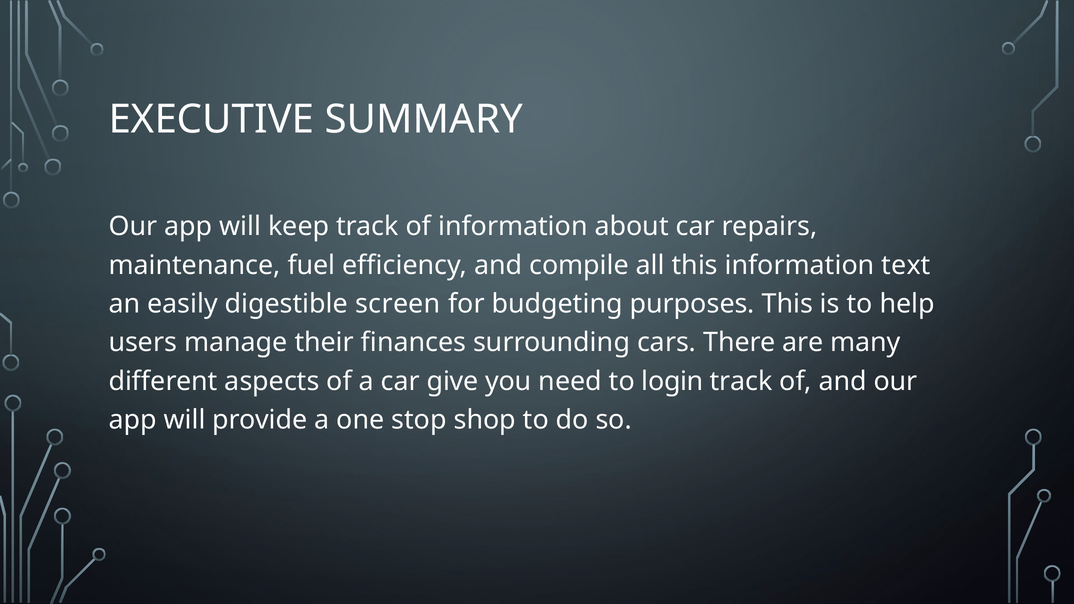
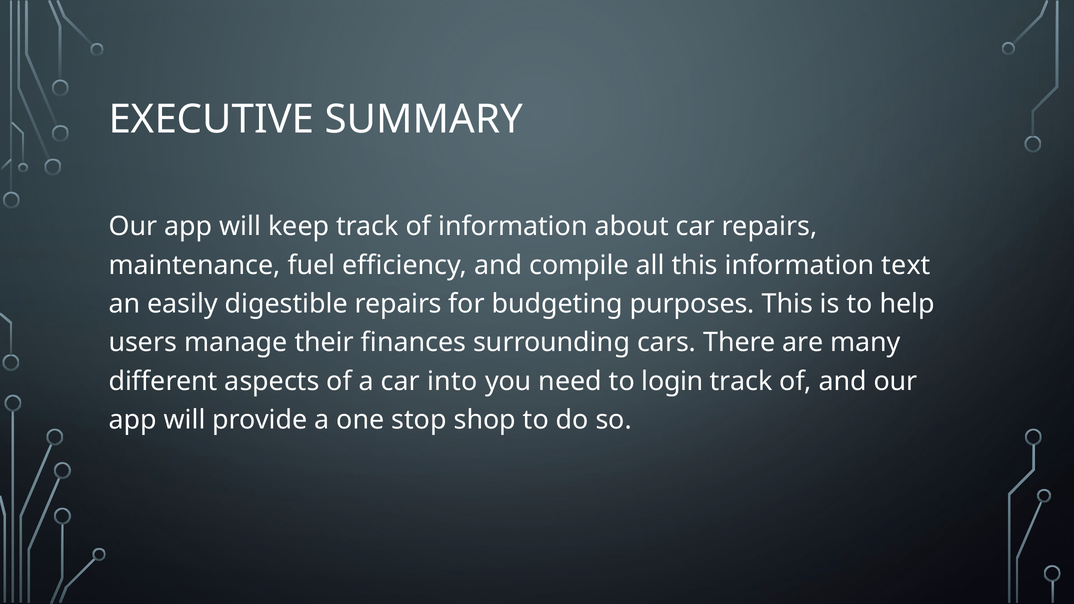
digestible screen: screen -> repairs
give: give -> into
